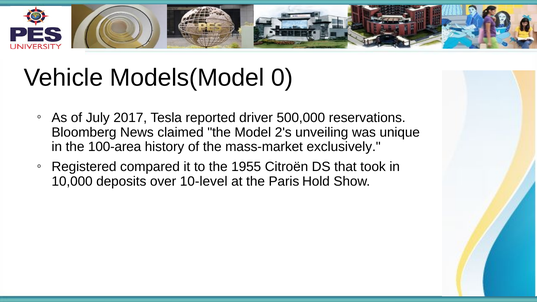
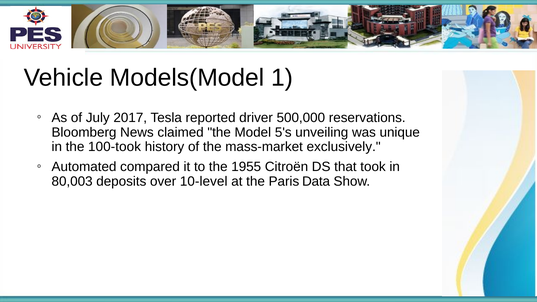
0: 0 -> 1
2's: 2's -> 5's
100-area: 100-area -> 100-took
Registered: Registered -> Automated
10,000: 10,000 -> 80,003
Hold: Hold -> Data
